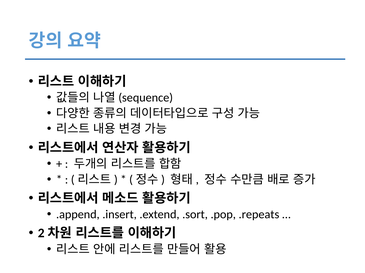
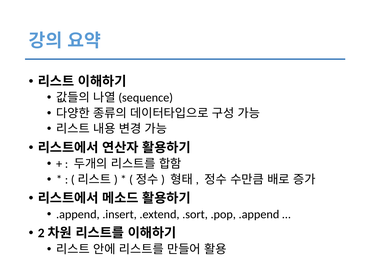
.pop .repeats: .repeats -> .append
